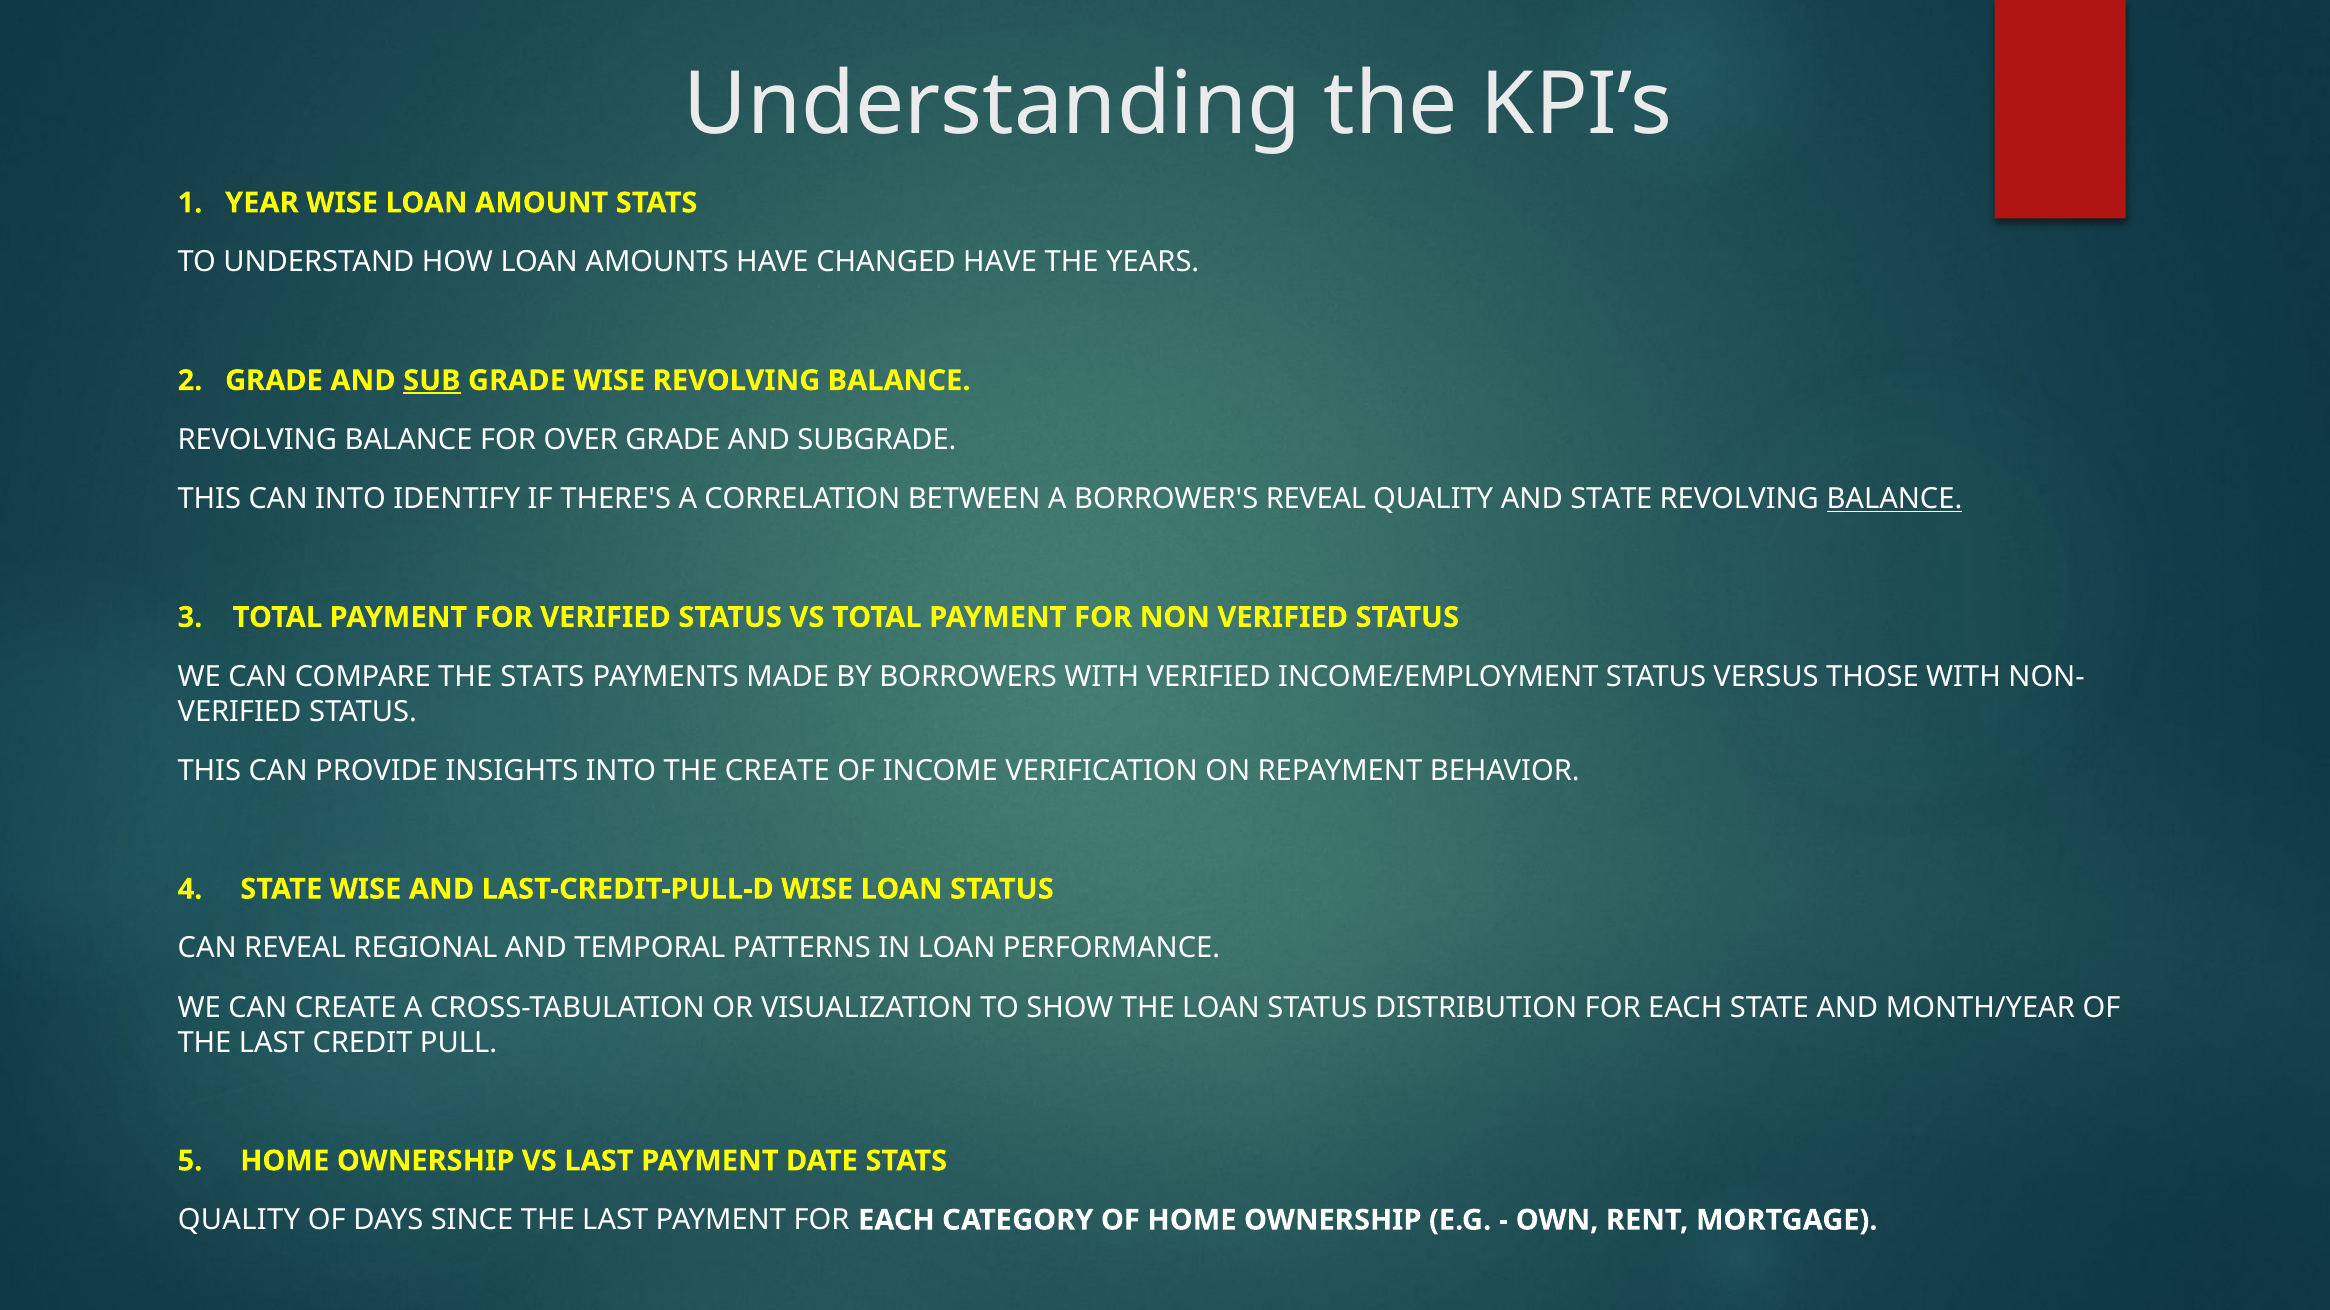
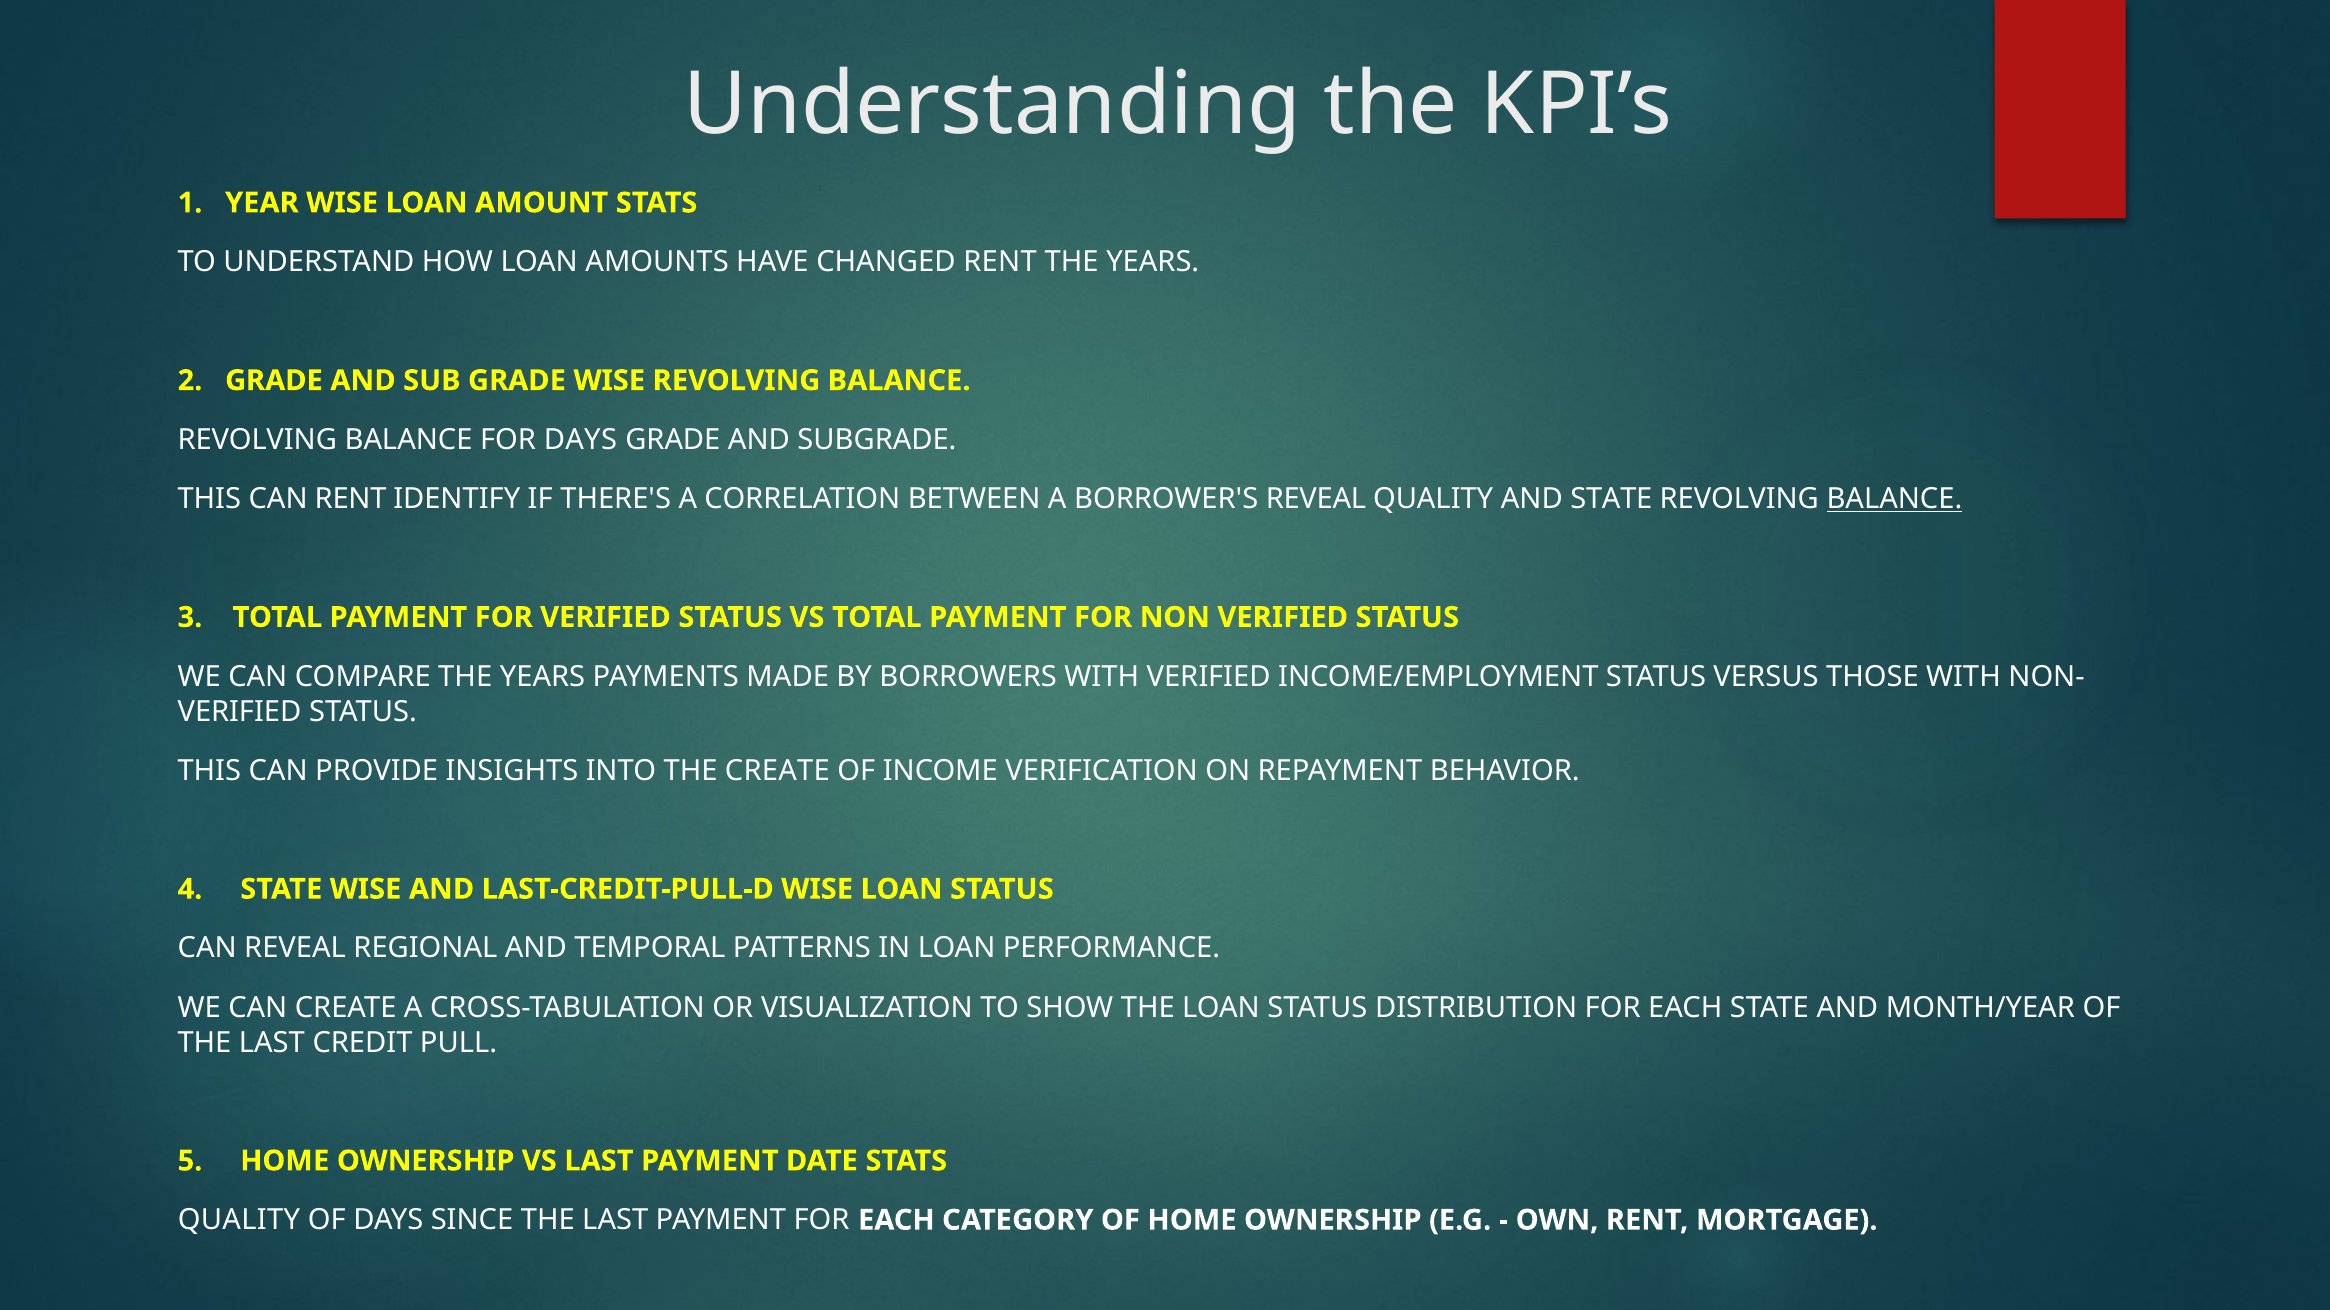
CHANGED HAVE: HAVE -> RENT
SUB underline: present -> none
FOR OVER: OVER -> DAYS
CAN INTO: INTO -> RENT
COMPARE THE STATS: STATS -> YEARS
